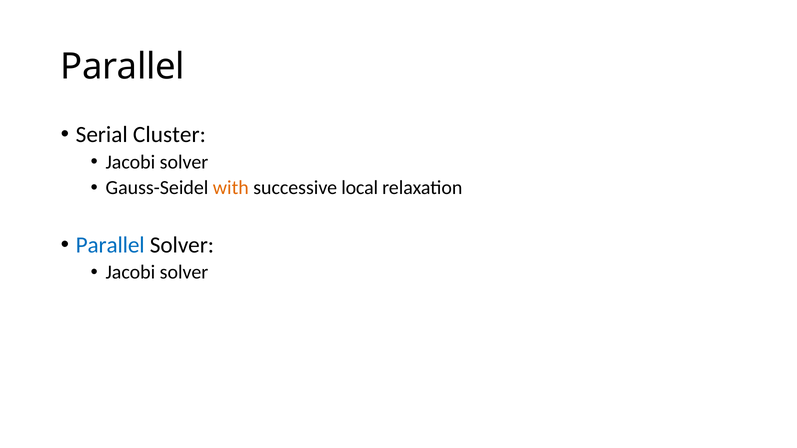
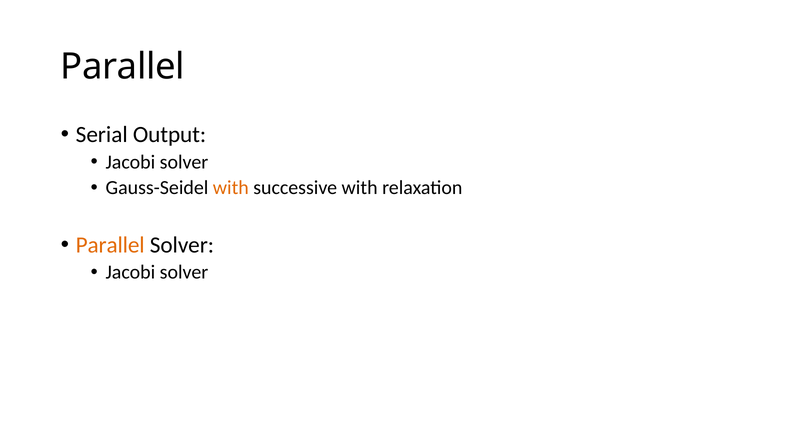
Cluster: Cluster -> Output
successive local: local -> with
Parallel at (110, 245) colour: blue -> orange
